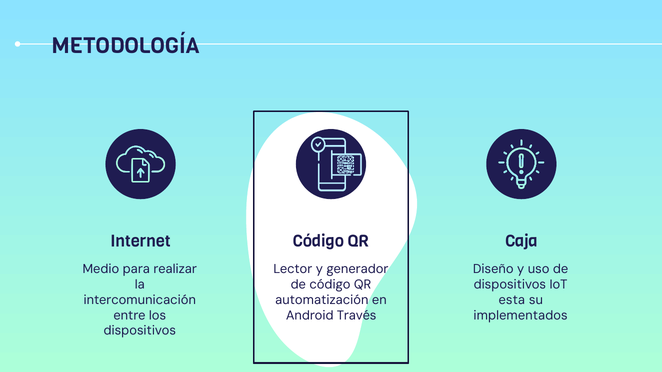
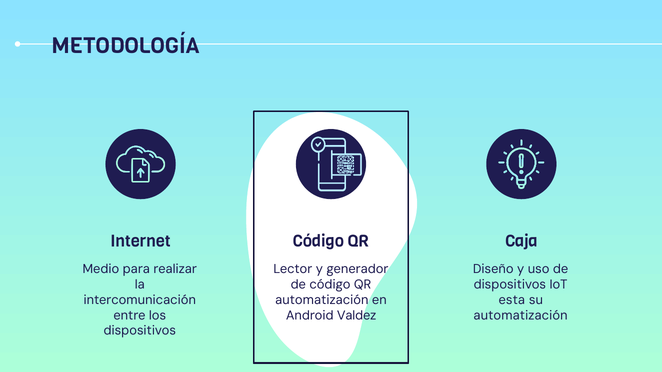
Través: Través -> Valdez
implementados at (521, 316): implementados -> automatización
